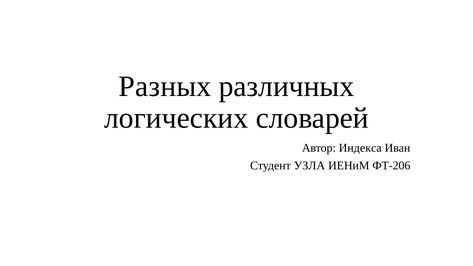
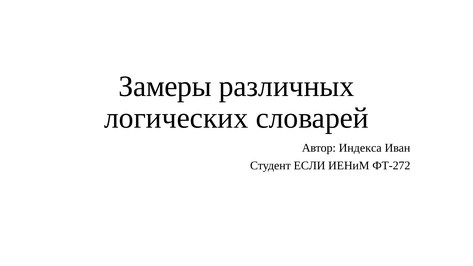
Разных: Разных -> Замеры
УЗЛА: УЗЛА -> ЕСЛИ
ФТ-206: ФТ-206 -> ФТ-272
